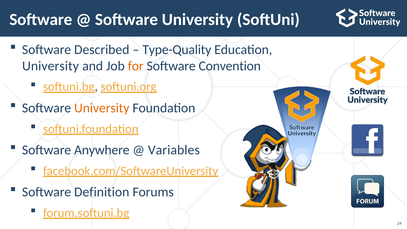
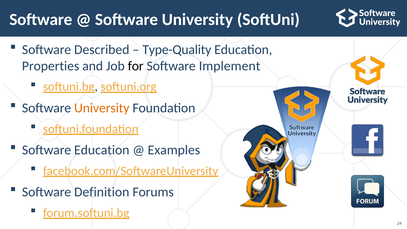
University at (51, 66): University -> Properties
for colour: orange -> black
Convention: Convention -> Implement
Software Anywhere: Anywhere -> Education
Variables: Variables -> Examples
